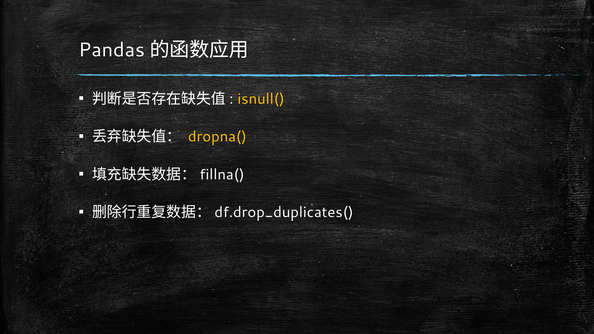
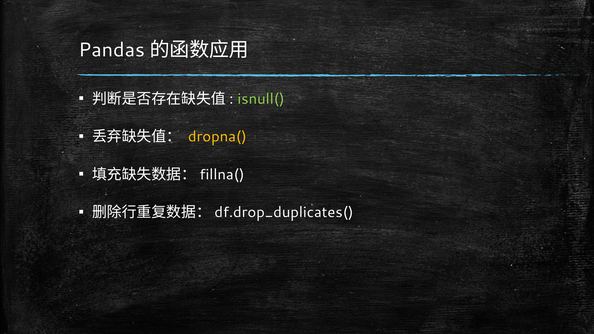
isnull( colour: yellow -> light green
